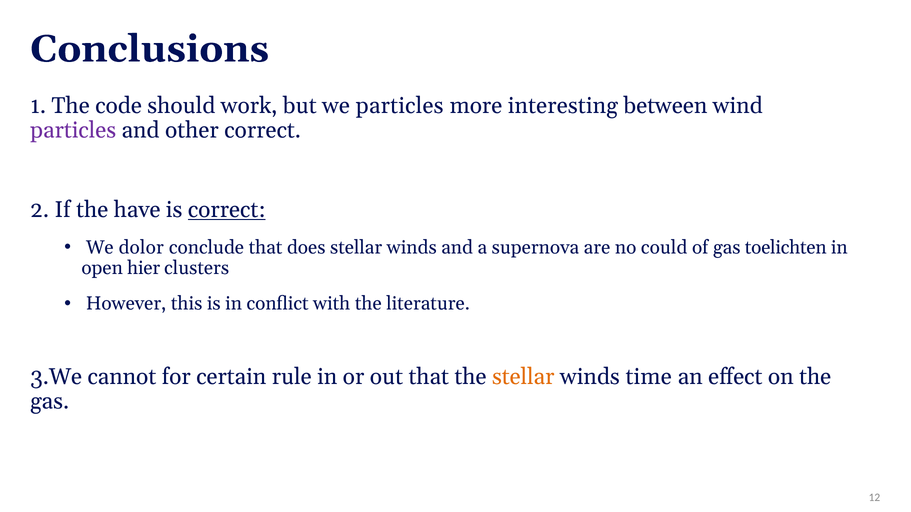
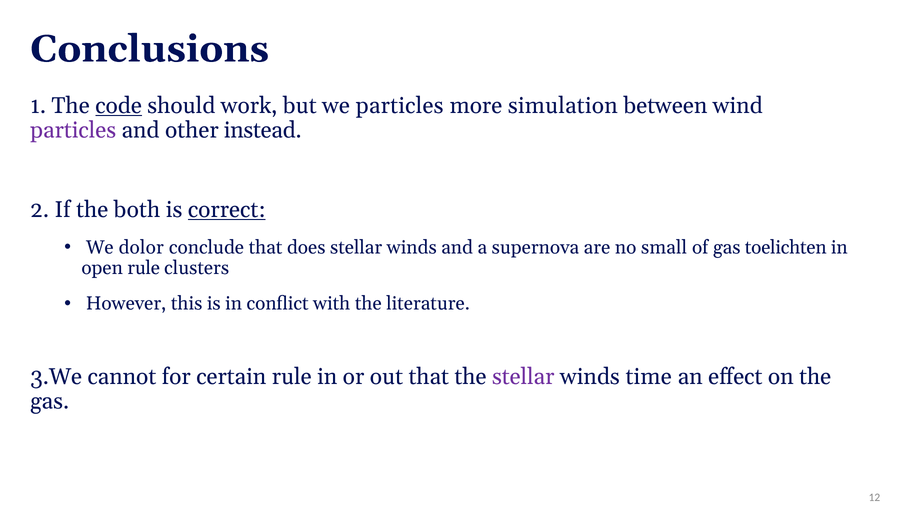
code underline: none -> present
interesting: interesting -> simulation
other correct: correct -> instead
have: have -> both
could: could -> small
open hier: hier -> rule
stellar at (523, 377) colour: orange -> purple
